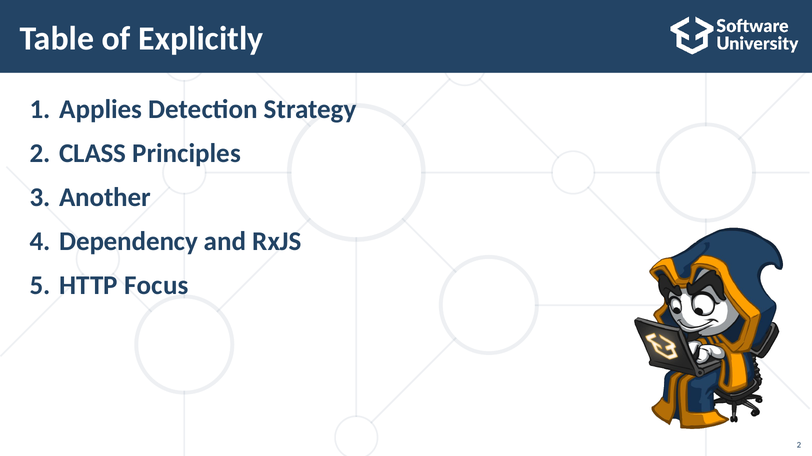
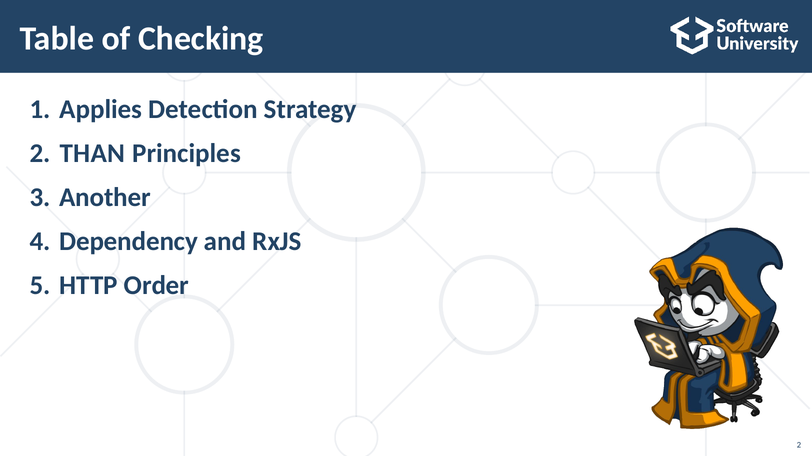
Explicitly: Explicitly -> Checking
CLASS: CLASS -> THAN
Focus: Focus -> Order
